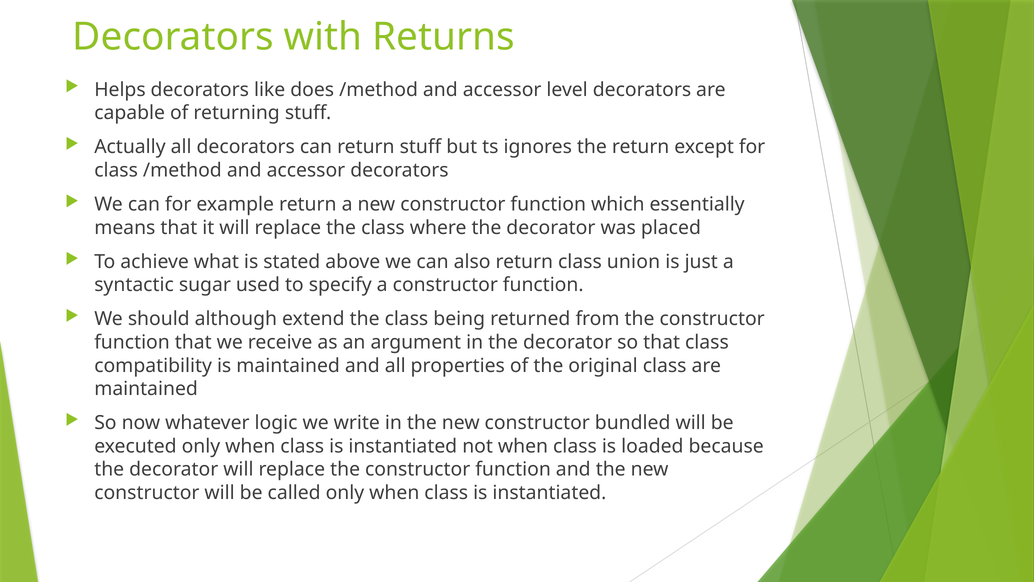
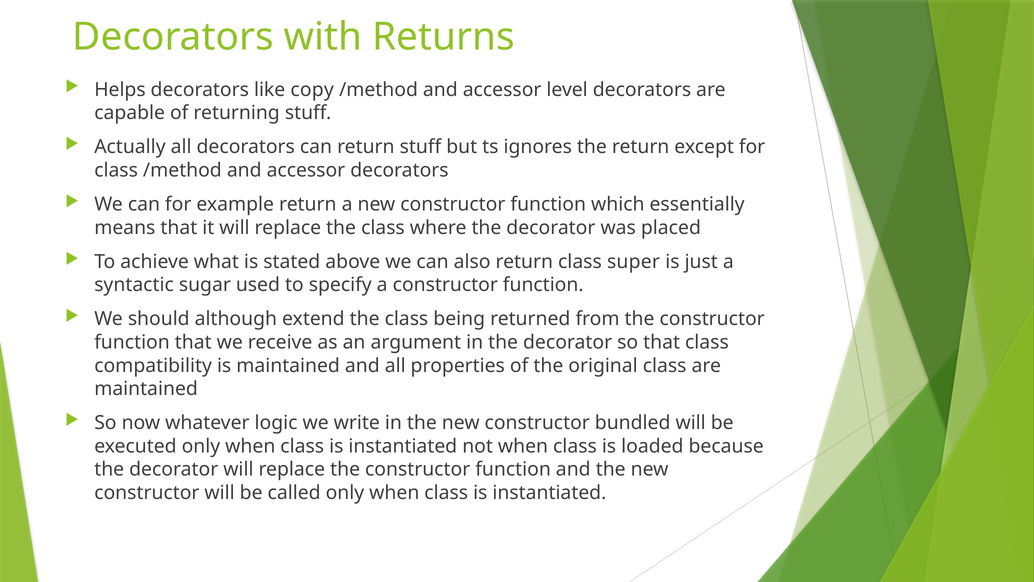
does: does -> copy
union: union -> super
